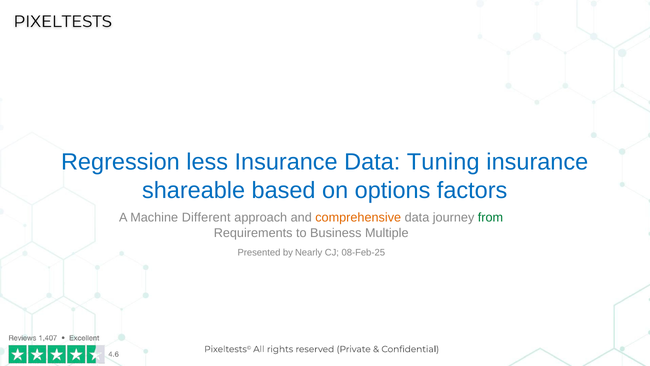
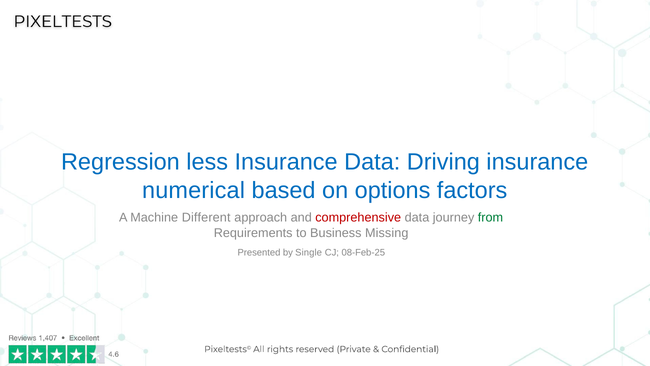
Tuning: Tuning -> Driving
shareable: shareable -> numerical
comprehensive colour: orange -> red
Multiple: Multiple -> Missing
Nearly: Nearly -> Single
